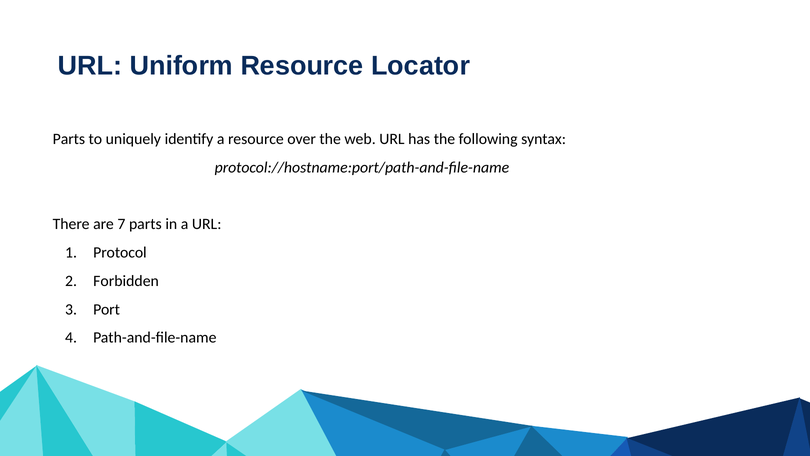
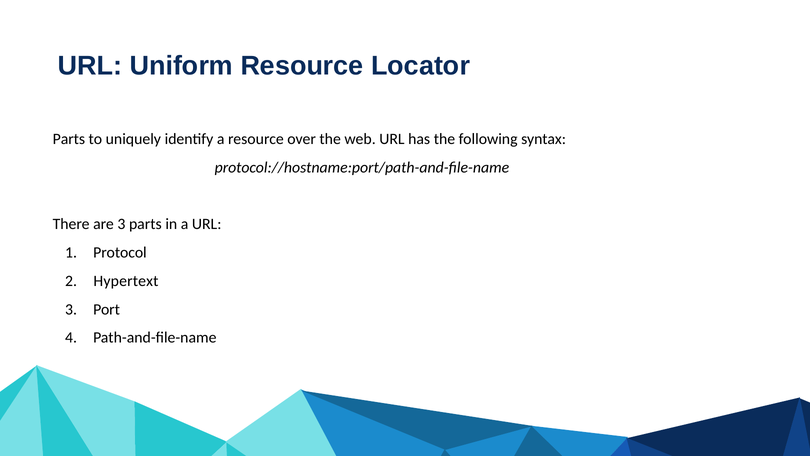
are 7: 7 -> 3
Forbidden: Forbidden -> Hypertext
